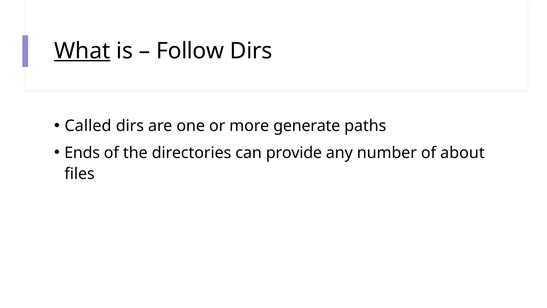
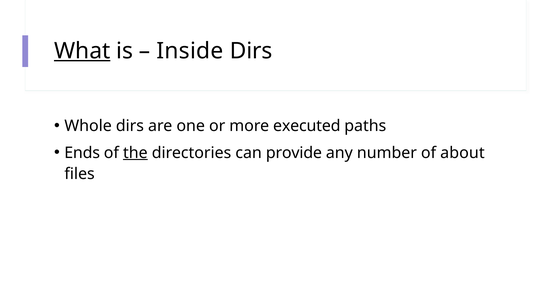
Follow: Follow -> Inside
Called: Called -> Whole
generate: generate -> executed
the underline: none -> present
